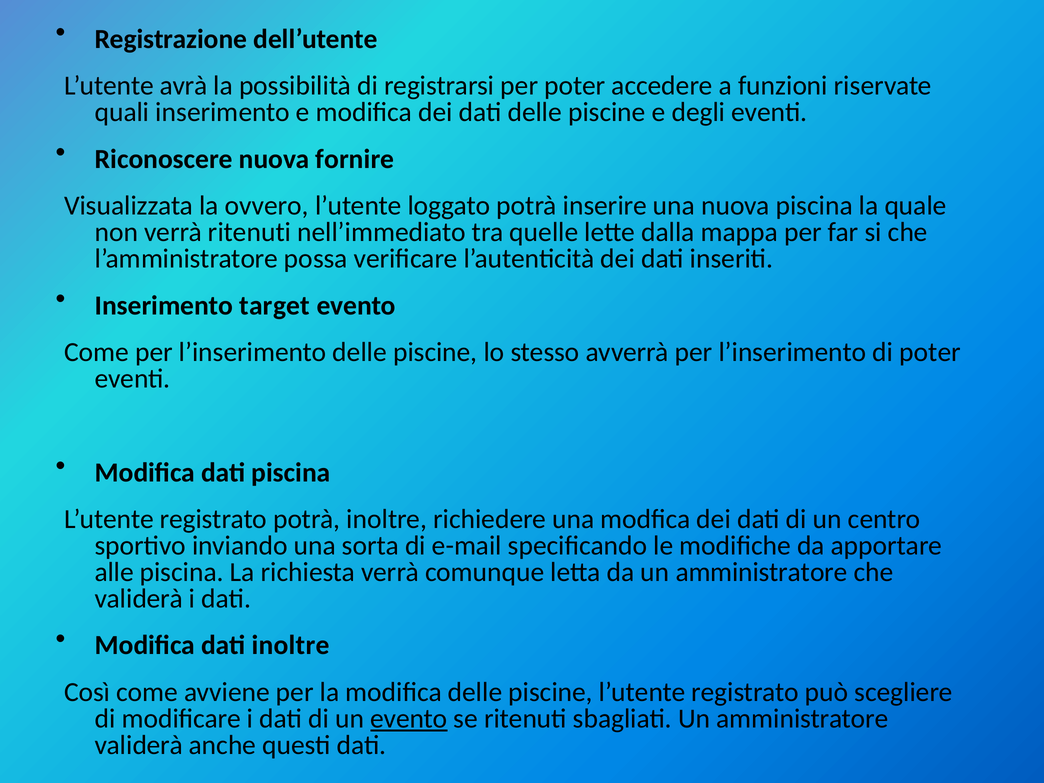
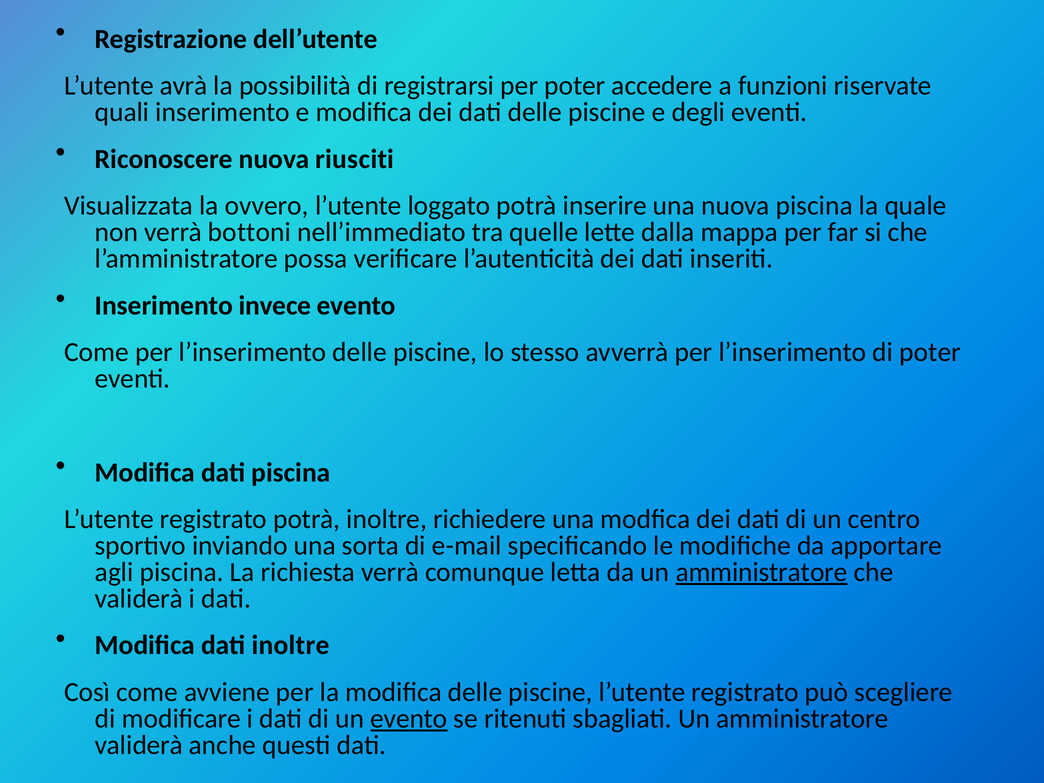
fornire: fornire -> riusciti
verrà ritenuti: ritenuti -> bottoni
target: target -> invece
alle: alle -> agli
amministratore at (762, 572) underline: none -> present
